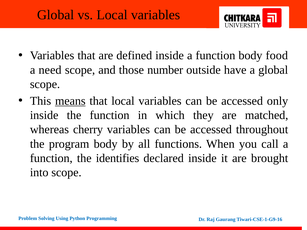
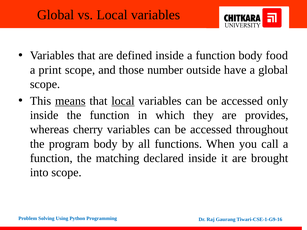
need: need -> print
local at (123, 101) underline: none -> present
matched: matched -> provides
identifies: identifies -> matching
